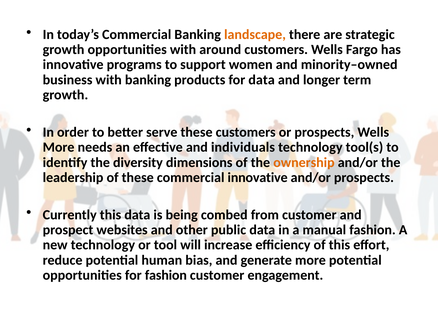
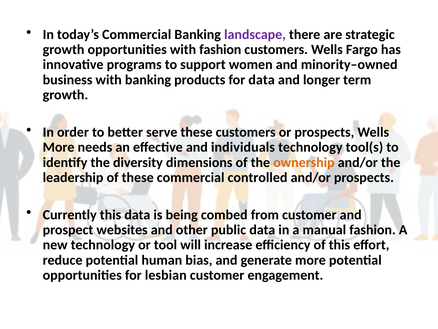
landscape colour: orange -> purple
with around: around -> fashion
commercial innovative: innovative -> controlled
for fashion: fashion -> lesbian
